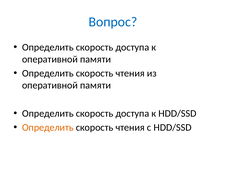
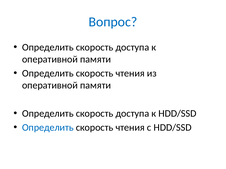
Определить at (48, 128) colour: orange -> blue
